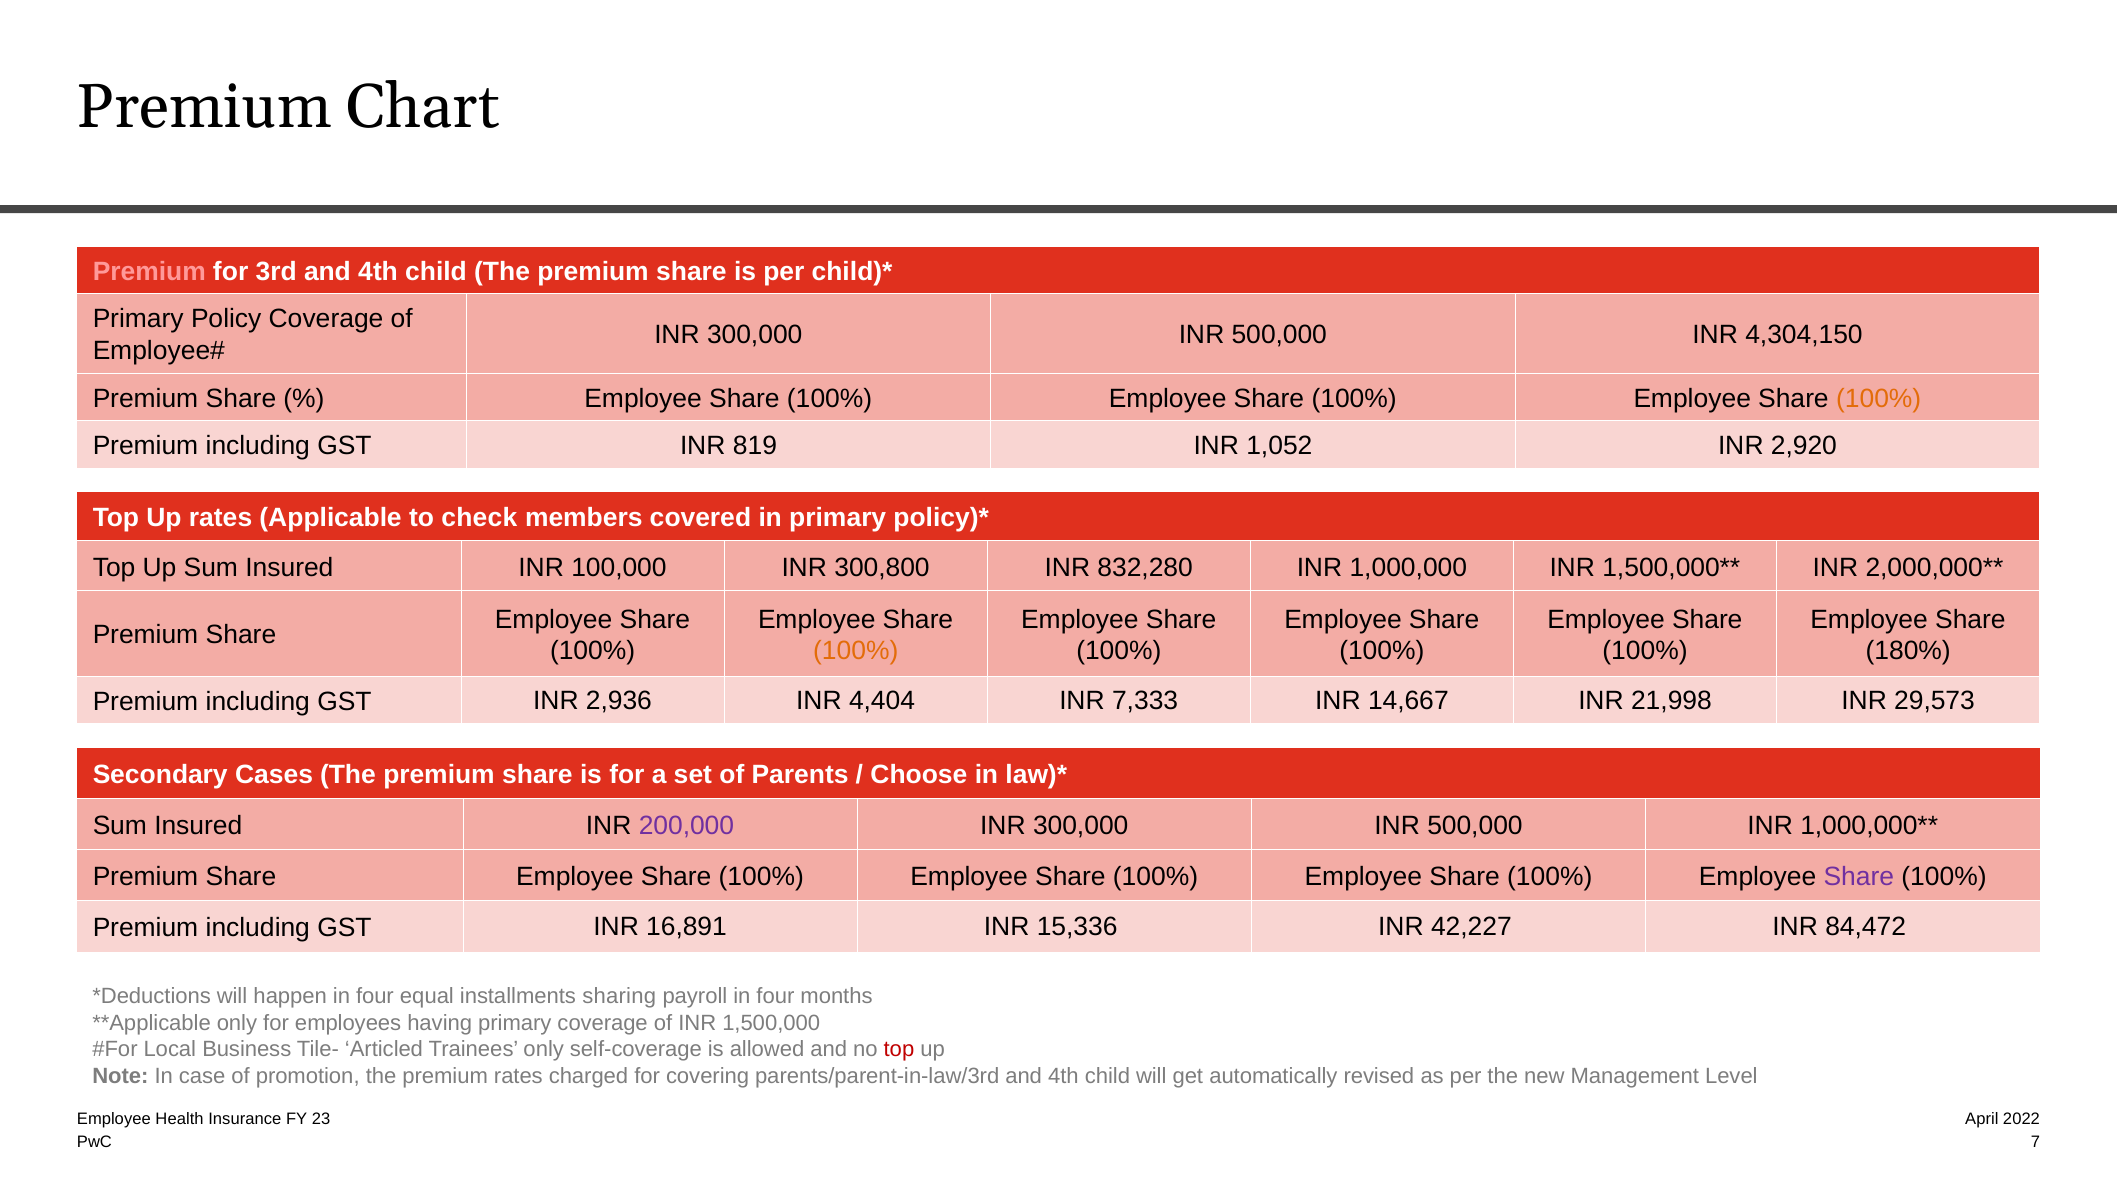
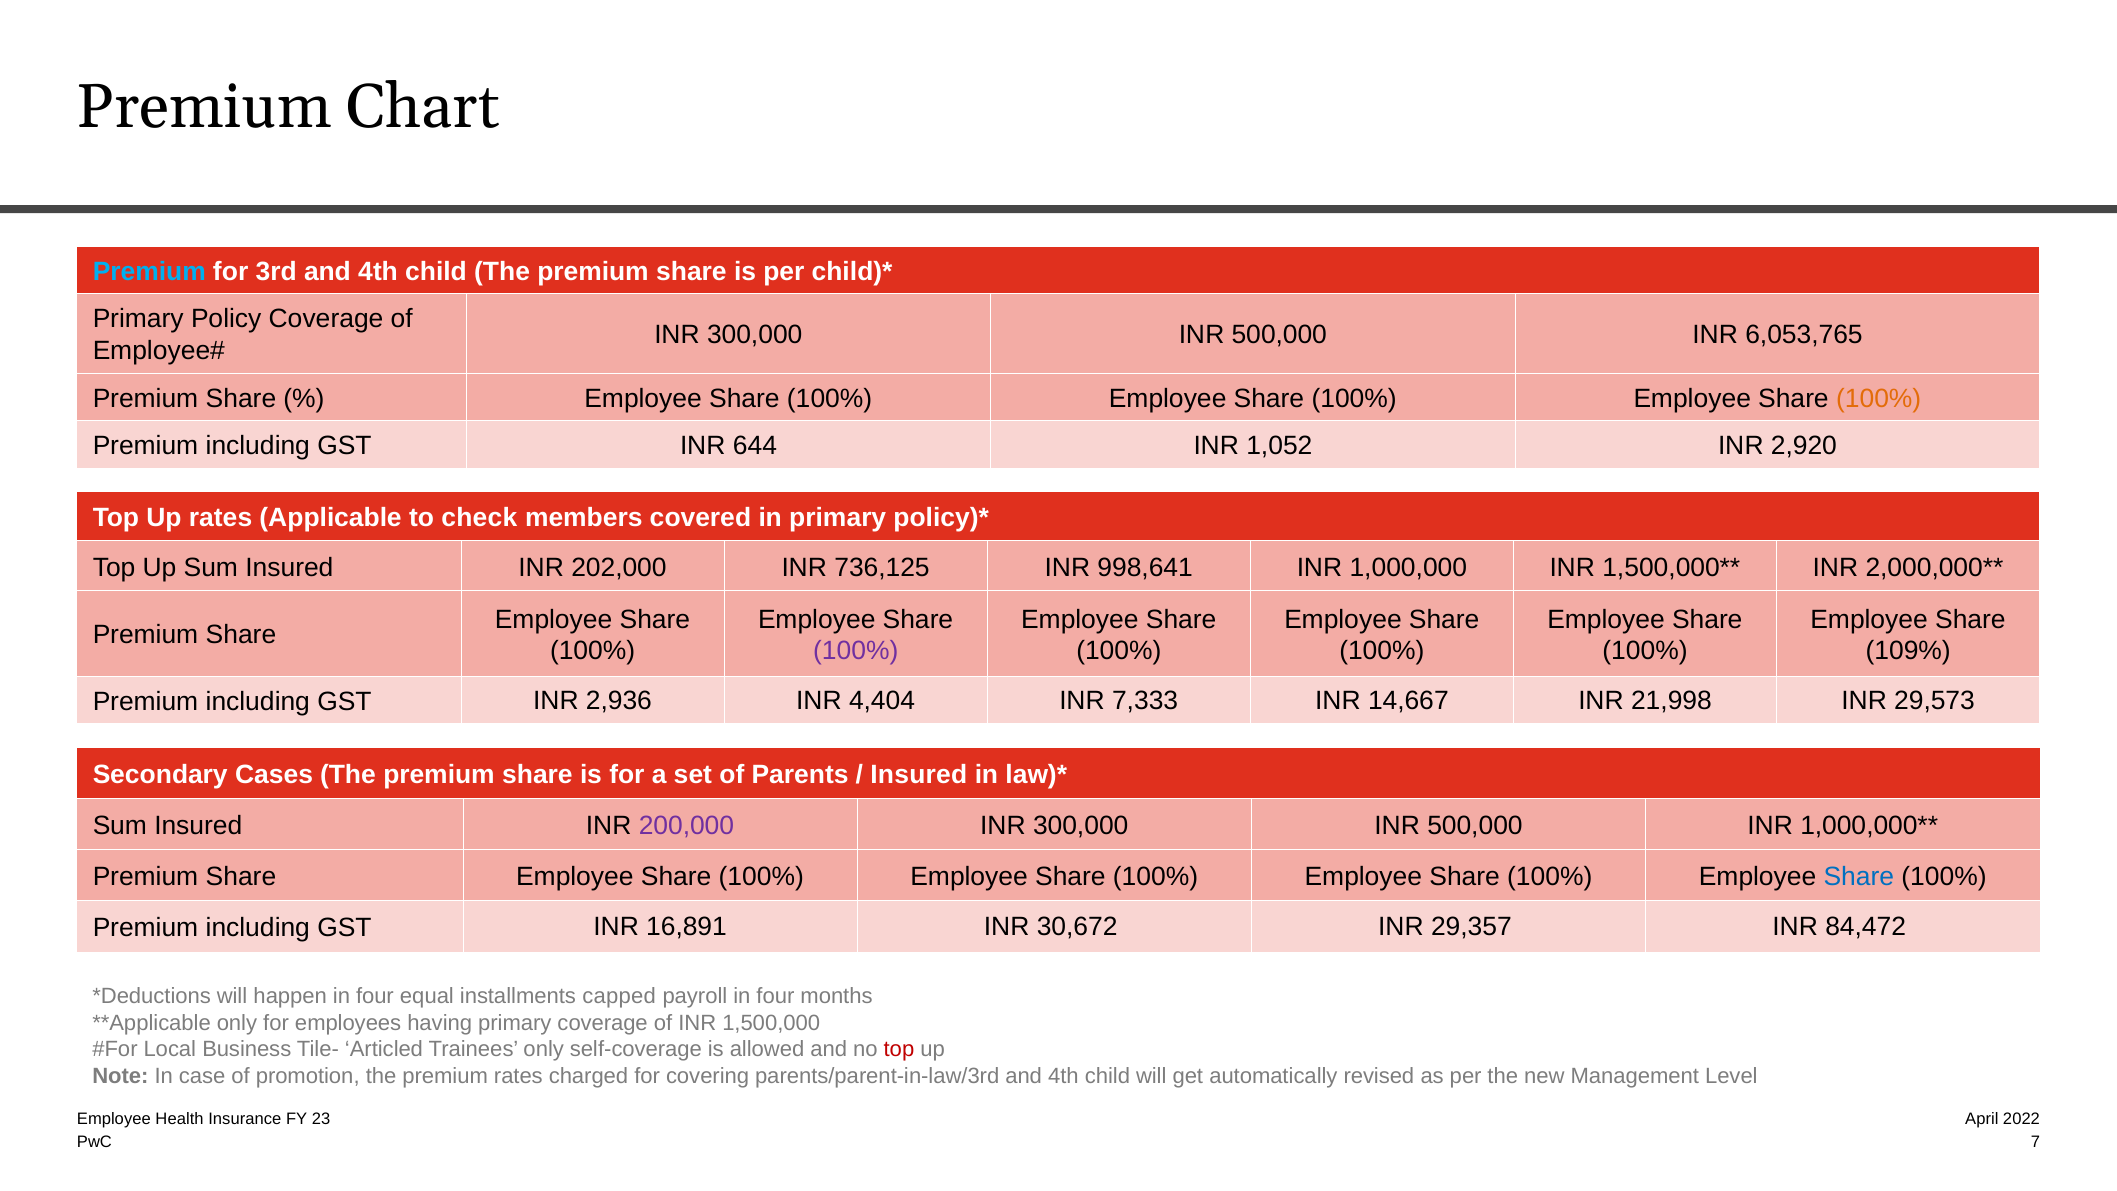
Premium at (149, 271) colour: pink -> light blue
4,304,150: 4,304,150 -> 6,053,765
819: 819 -> 644
100,000: 100,000 -> 202,000
300,800: 300,800 -> 736,125
832,280: 832,280 -> 998,641
100% at (856, 651) colour: orange -> purple
180%: 180% -> 109%
Choose at (919, 775): Choose -> Insured
Share at (1859, 877) colour: purple -> blue
15,336: 15,336 -> 30,672
42,227: 42,227 -> 29,357
sharing: sharing -> capped
